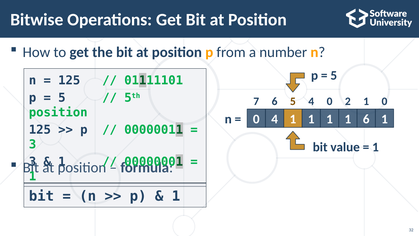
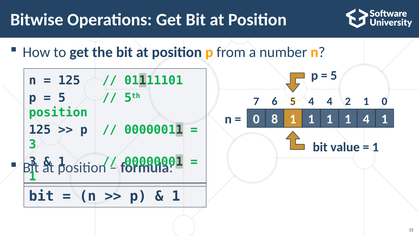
4 0: 0 -> 4
0 4: 4 -> 8
1 1 6: 6 -> 4
